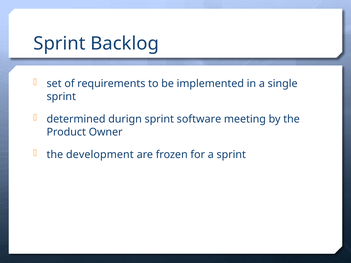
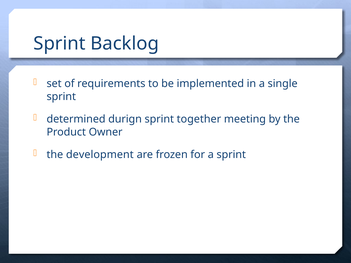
software: software -> together
